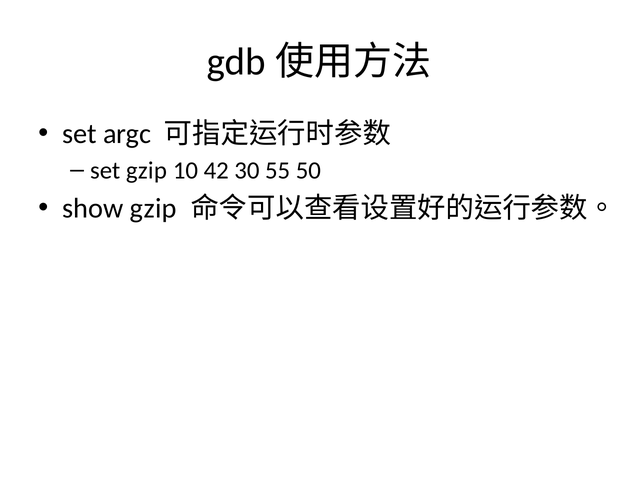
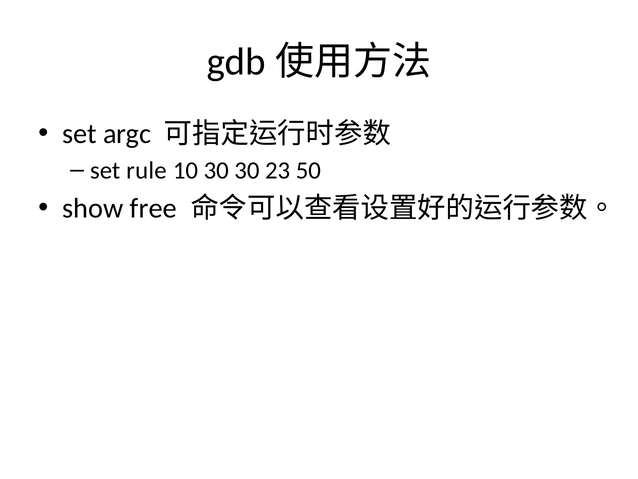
set gzip: gzip -> rule
10 42: 42 -> 30
55: 55 -> 23
show gzip: gzip -> free
